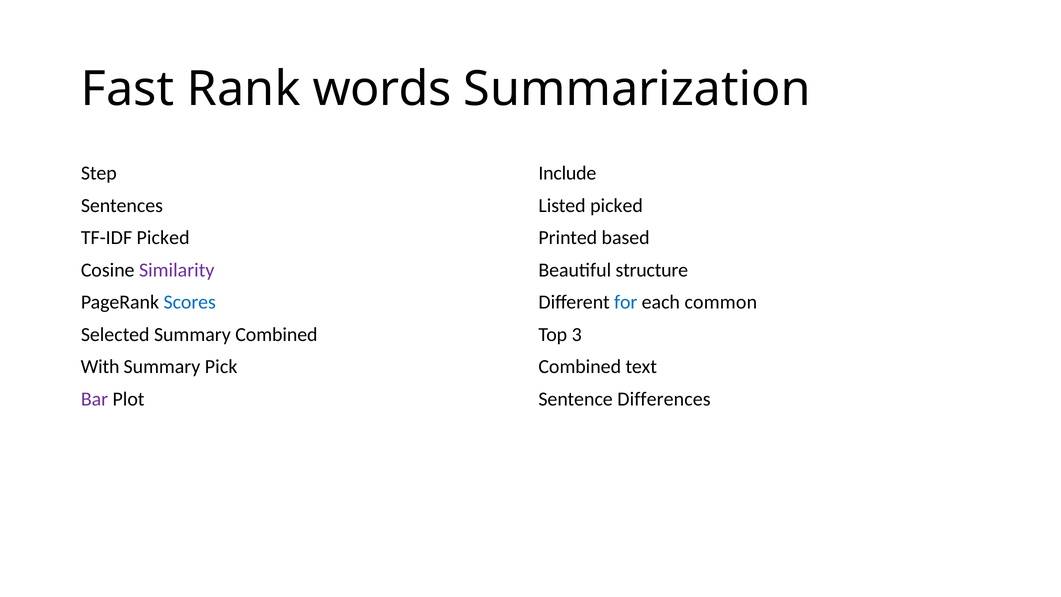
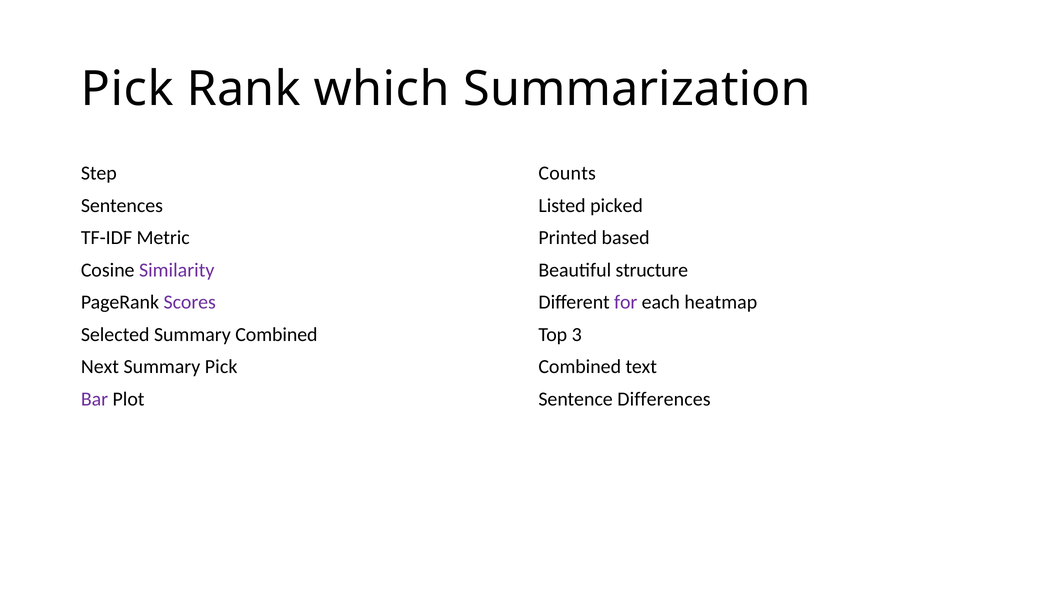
Fast at (128, 89): Fast -> Pick
words: words -> which
Include: Include -> Counts
TF-IDF Picked: Picked -> Metric
Scores colour: blue -> purple
for colour: blue -> purple
common: common -> heatmap
With: With -> Next
